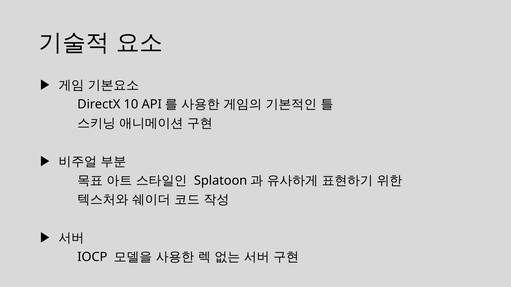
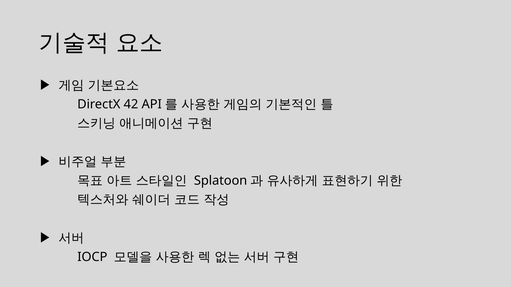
10: 10 -> 42
